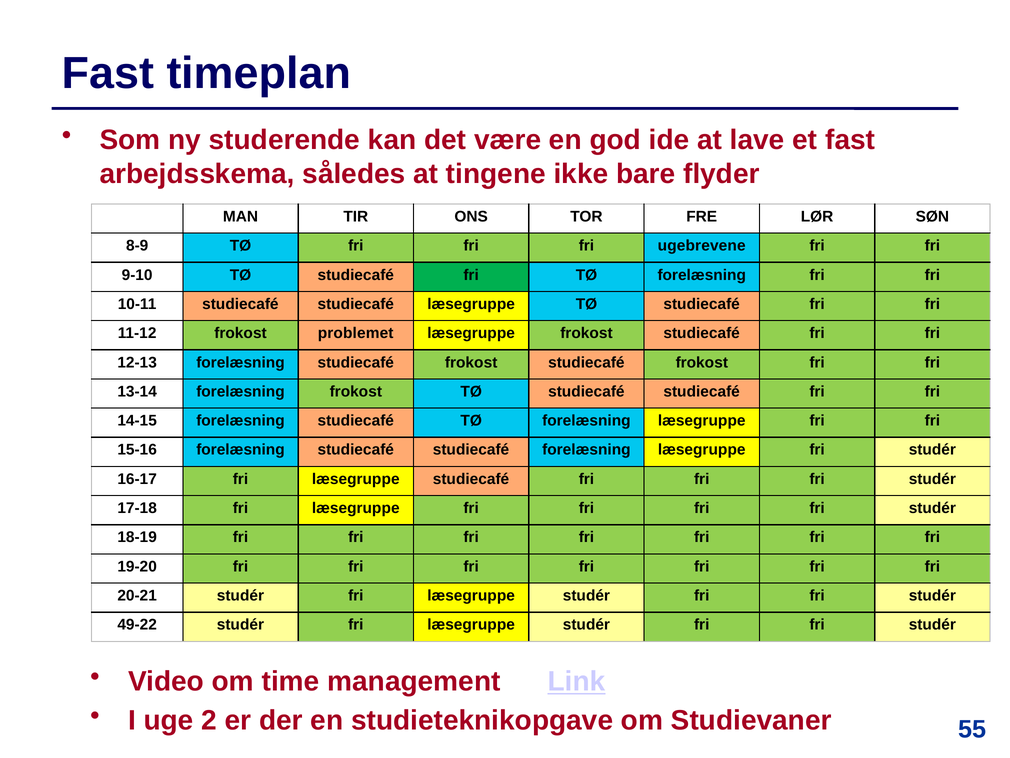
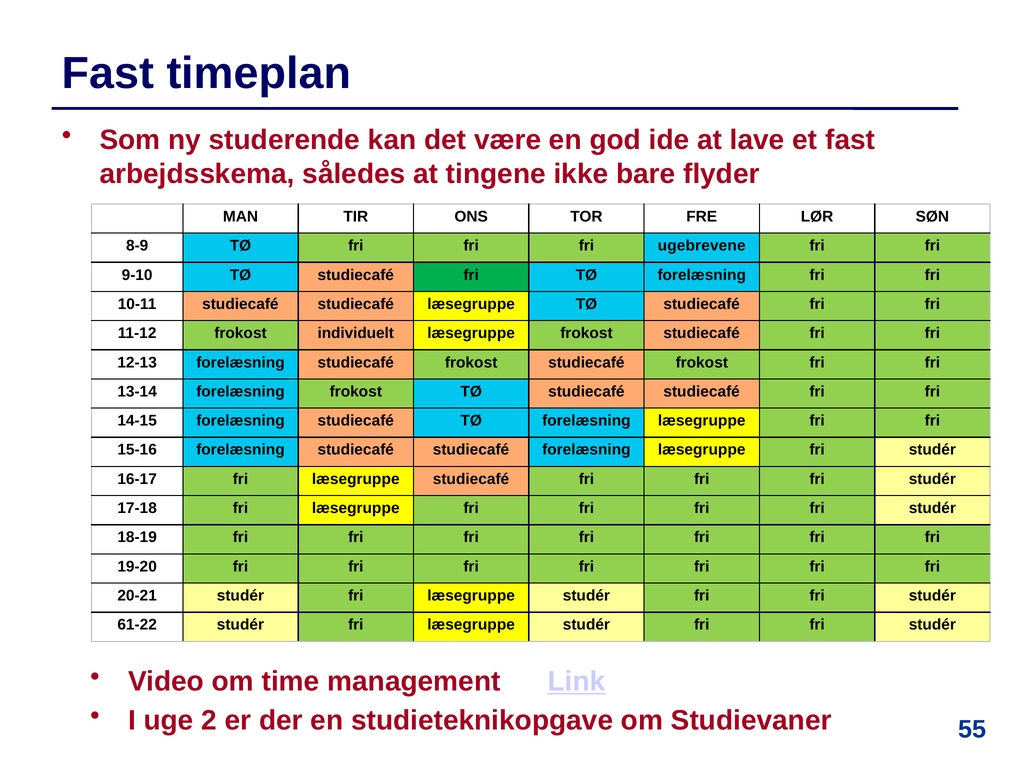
problemet: problemet -> individuelt
49-22: 49-22 -> 61-22
